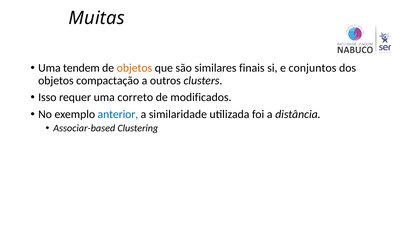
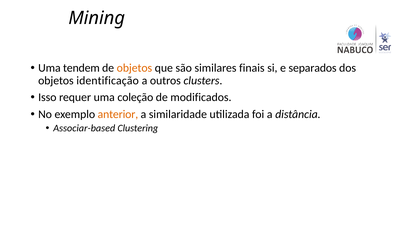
Muitas: Muitas -> Mining
conjuntos: conjuntos -> separados
compactação: compactação -> identificação
correto: correto -> coleção
anterior colour: blue -> orange
